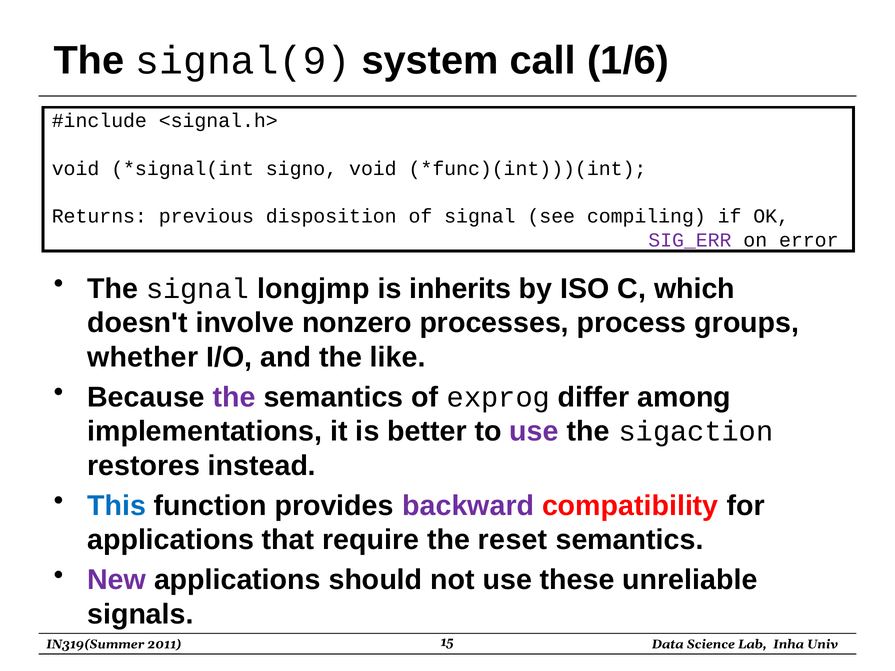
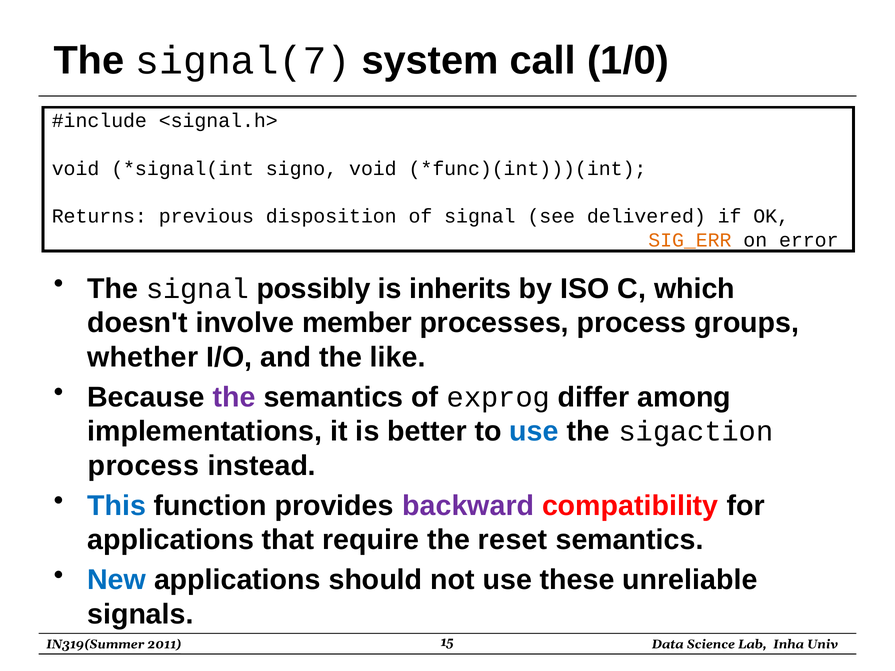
signal(9: signal(9 -> signal(7
1/6: 1/6 -> 1/0
compiling: compiling -> delivered
SIG_ERR colour: purple -> orange
longjmp: longjmp -> possibly
nonzero: nonzero -> member
use at (534, 432) colour: purple -> blue
restores at (144, 466): restores -> process
New colour: purple -> blue
